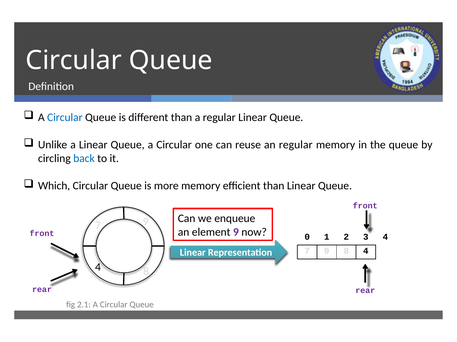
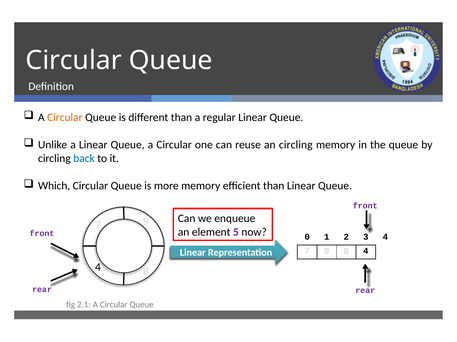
Circular at (65, 118) colour: blue -> orange
an regular: regular -> circling
element 9: 9 -> 5
